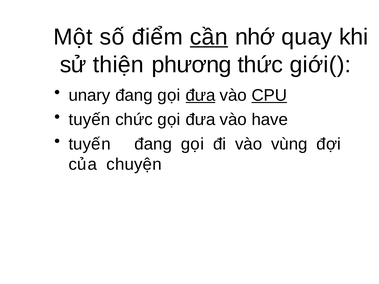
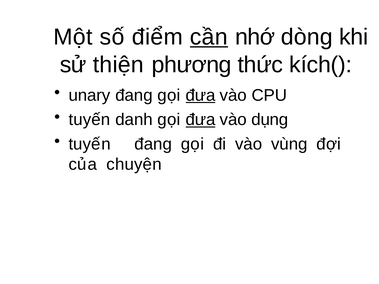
quay: quay -> dòng
giới(: giới( -> kích(
CPU underline: present -> none
chức: chức -> danh
đưa at (201, 120) underline: none -> present
have: have -> dụng
